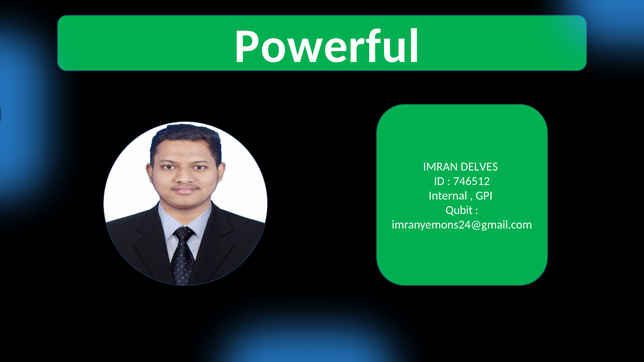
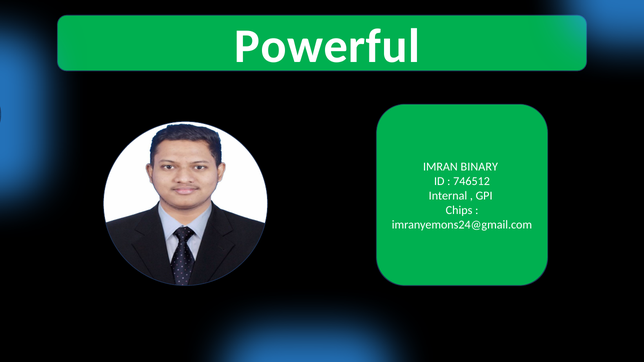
DELVES: DELVES -> BINARY
Qubit: Qubit -> Chips
